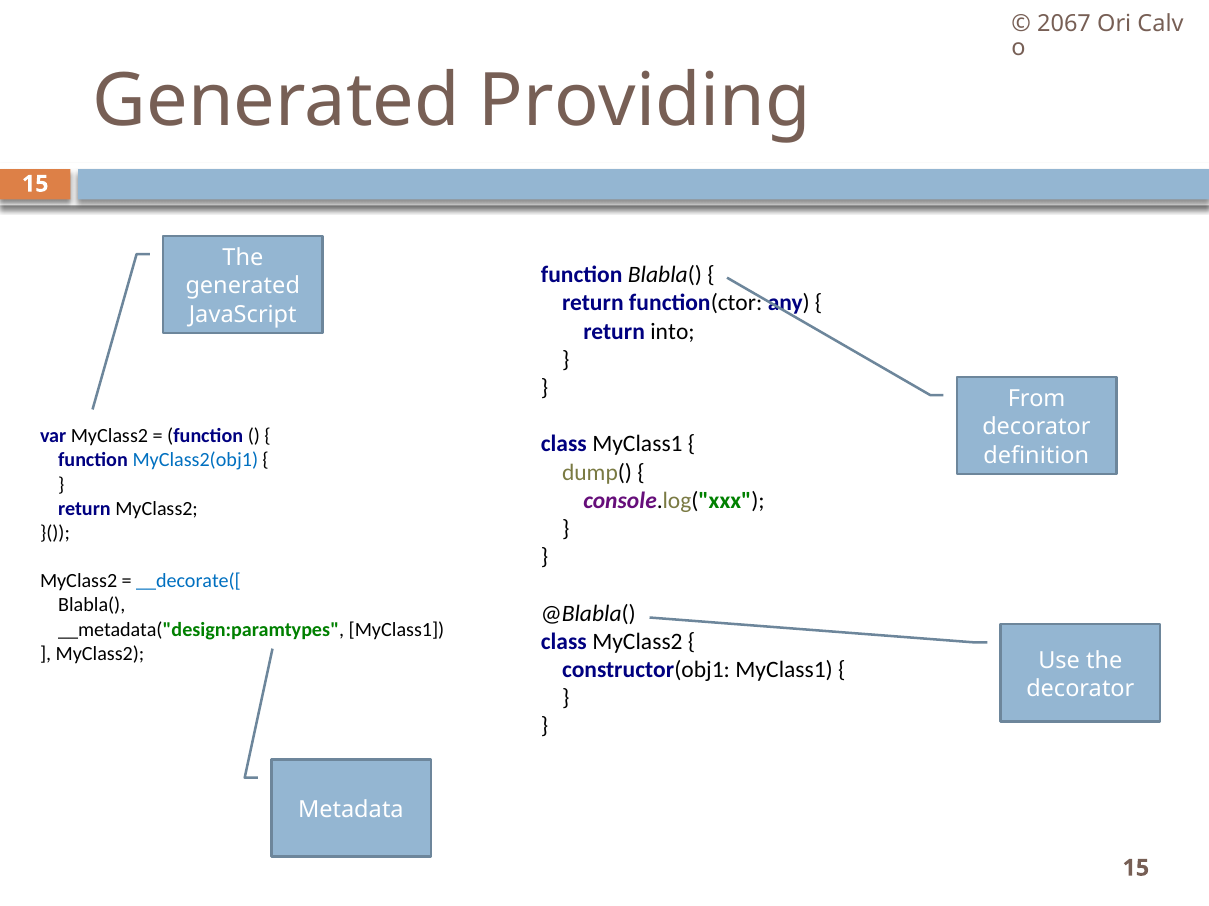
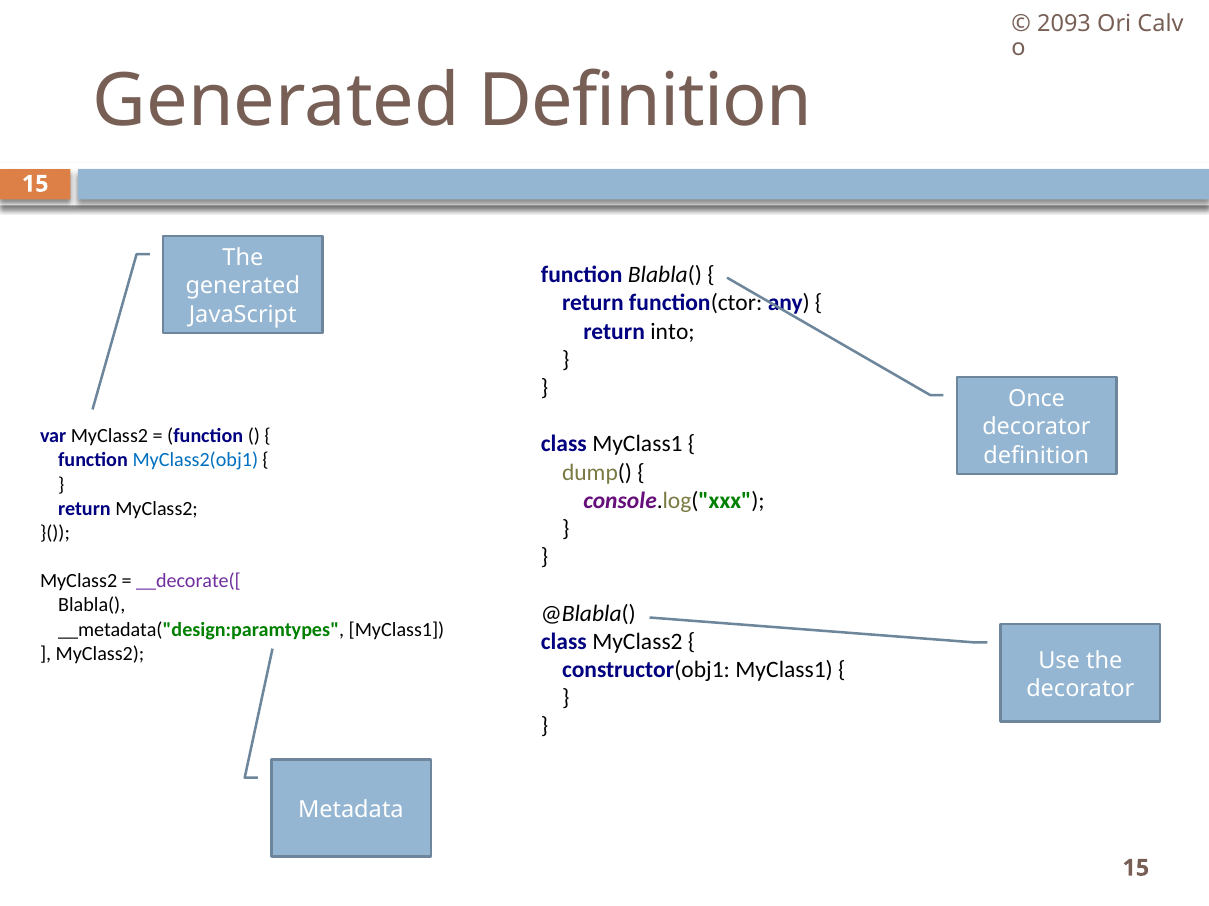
2067: 2067 -> 2093
Generated Providing: Providing -> Definition
From: From -> Once
__decorate([ colour: blue -> purple
